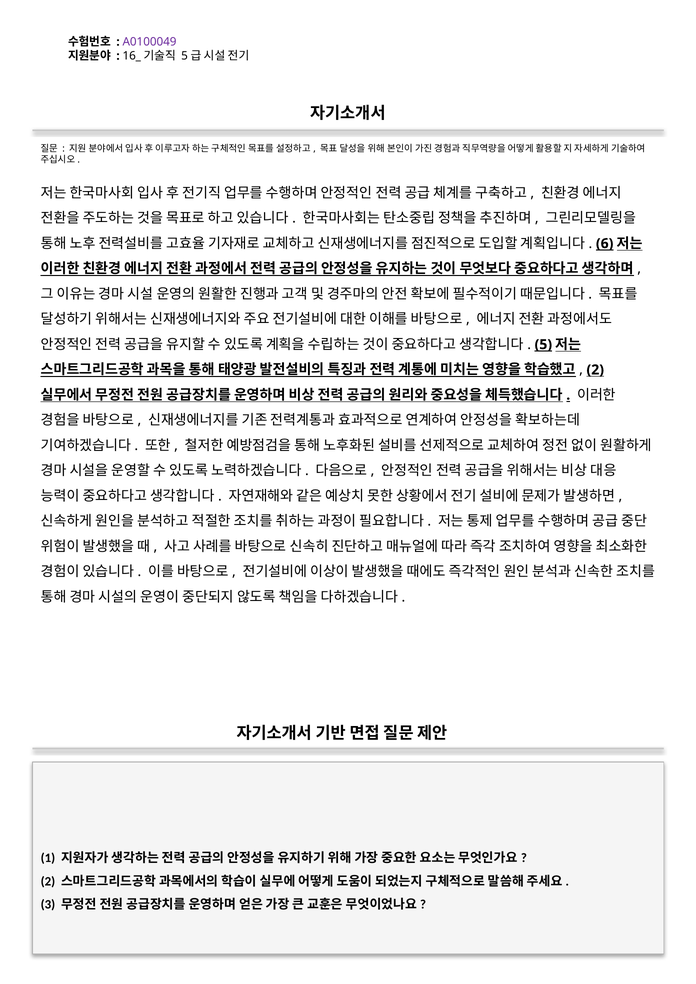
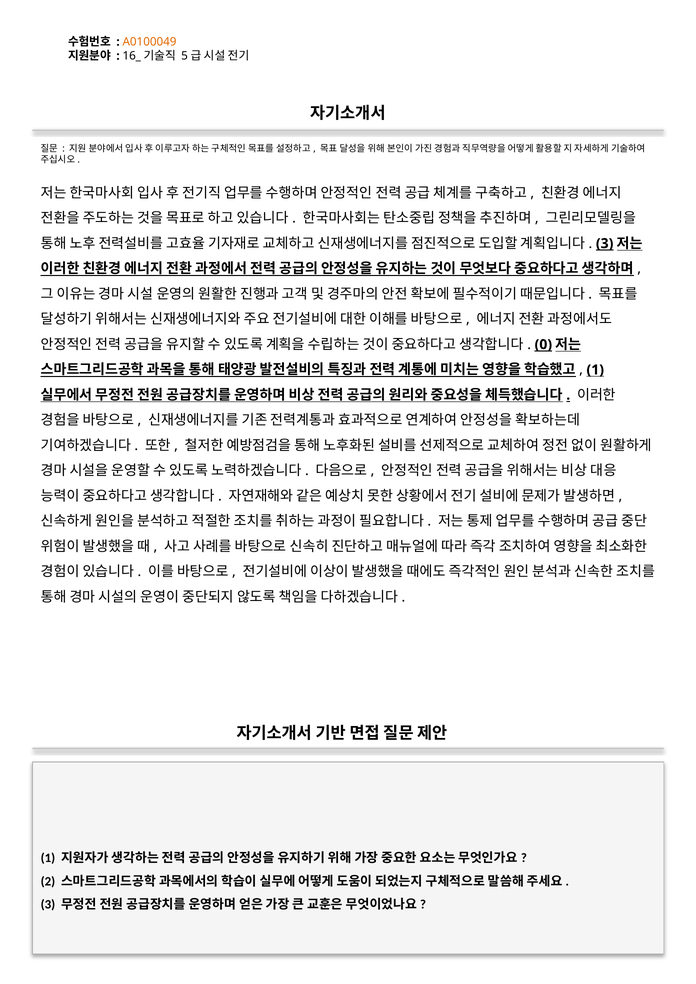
A0100049 colour: purple -> orange
6 at (605, 244): 6 -> 3
5: 5 -> 0
2 at (595, 370): 2 -> 1
